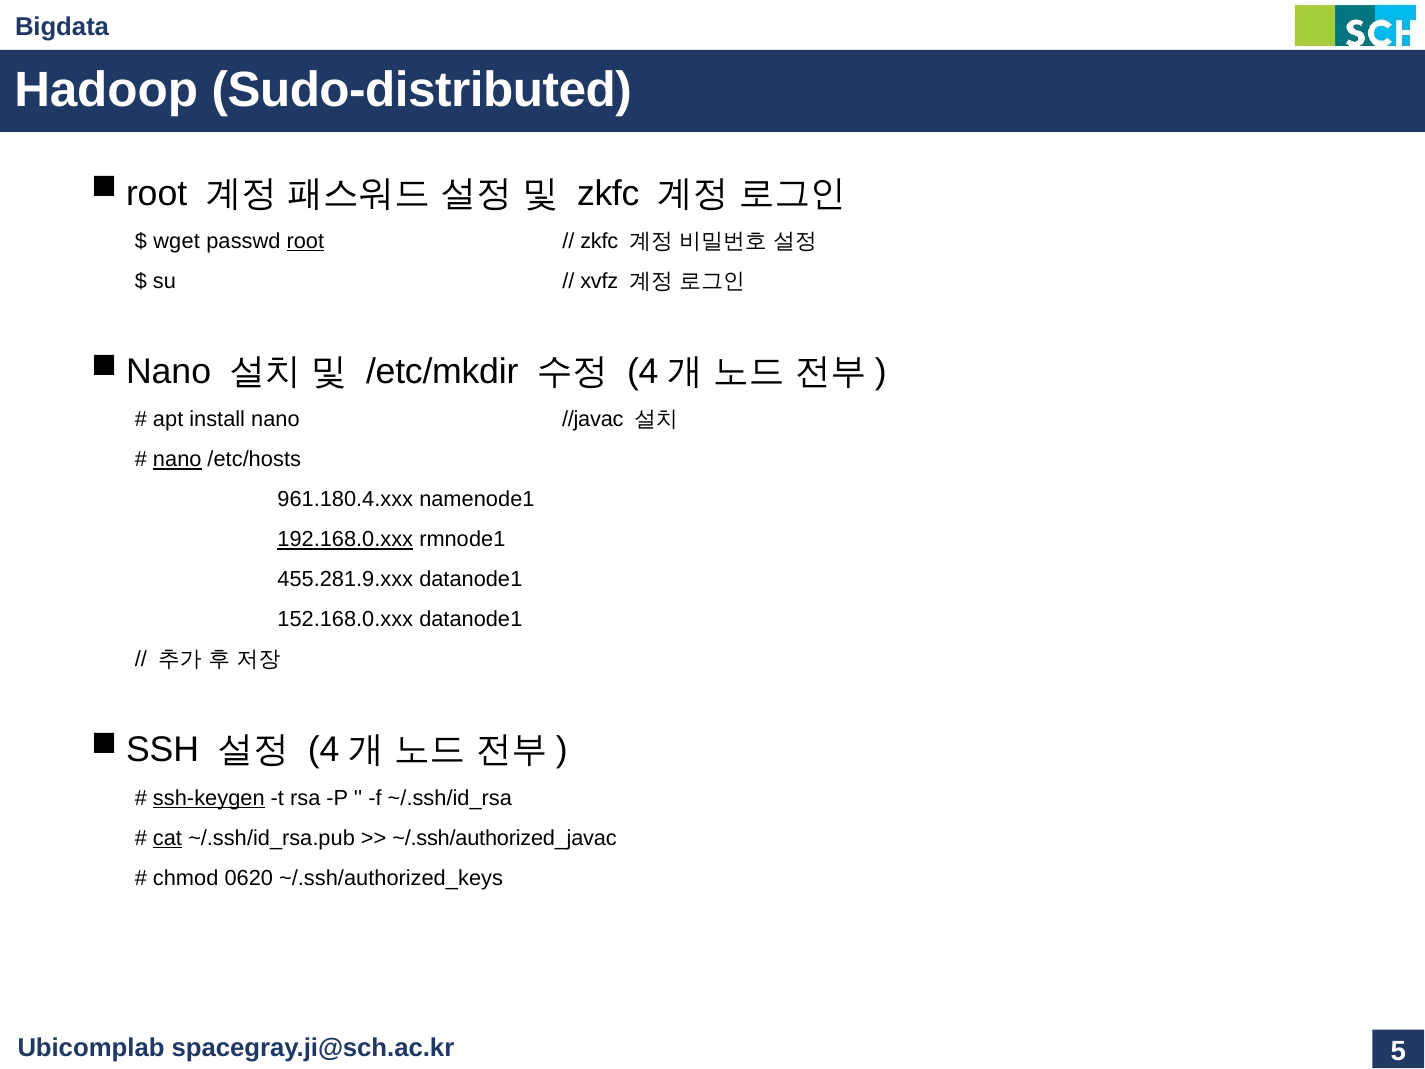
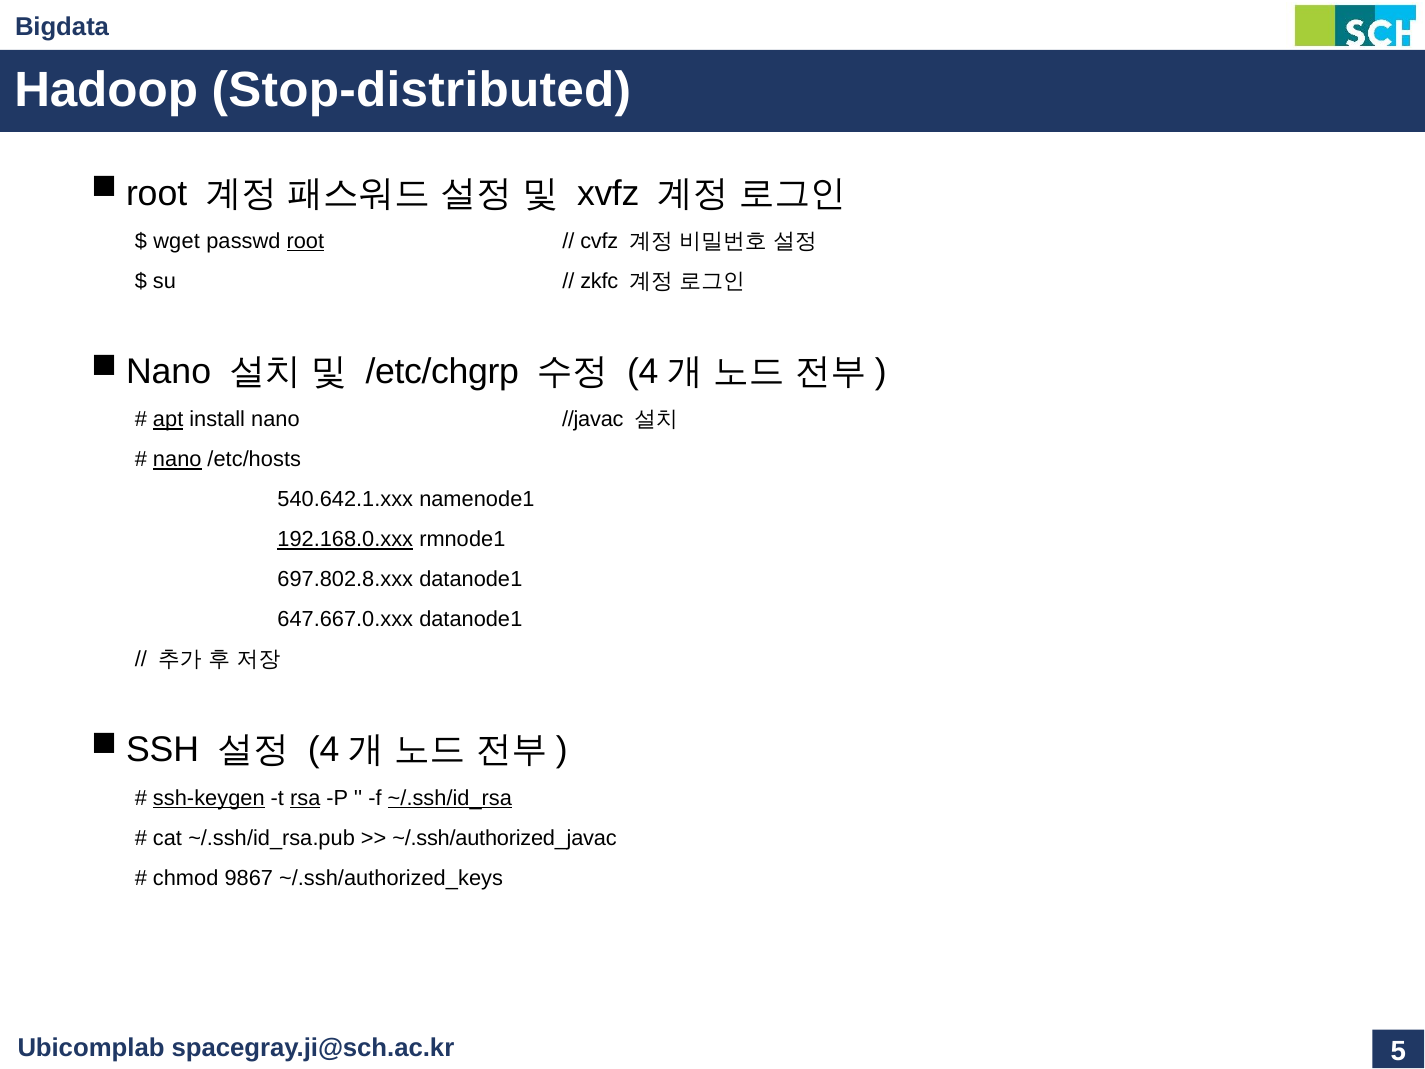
Sudo-distributed: Sudo-distributed -> Stop-distributed
zkfc at (608, 193): zkfc -> xvfz
zkfc at (599, 241): zkfc -> cvfz
xvfz: xvfz -> zkfc
/etc/mkdir: /etc/mkdir -> /etc/chgrp
apt underline: none -> present
961.180.4.xxx: 961.180.4.xxx -> 540.642.1.xxx
455.281.9.xxx: 455.281.9.xxx -> 697.802.8.xxx
152.168.0.xxx: 152.168.0.xxx -> 647.667.0.xxx
rsa underline: none -> present
~/.ssh/id_rsa underline: none -> present
cat underline: present -> none
0620: 0620 -> 9867
